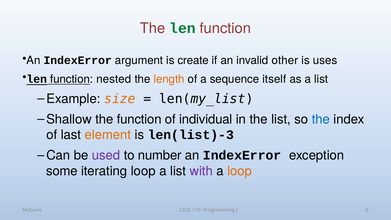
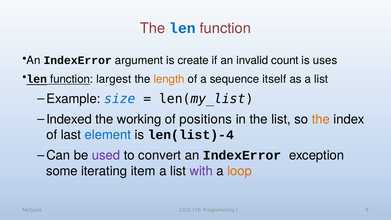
len at (182, 28) colour: green -> blue
other: other -> count
nested: nested -> largest
size colour: orange -> blue
Shallow: Shallow -> Indexed
the function: function -> working
individual: individual -> positions
the at (321, 119) colour: blue -> orange
element colour: orange -> blue
len(list)-3: len(list)-3 -> len(list)-4
number: number -> convert
iterating loop: loop -> item
